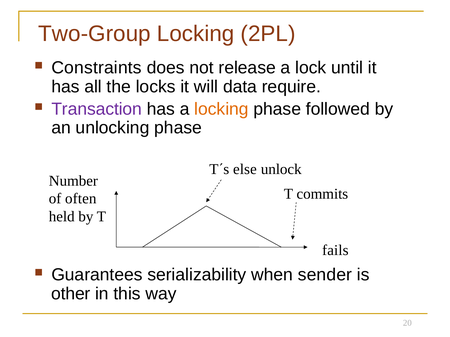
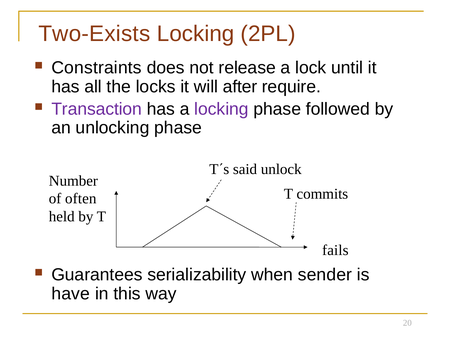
Two-Group: Two-Group -> Two-Exists
data: data -> after
locking at (221, 109) colour: orange -> purple
else: else -> said
other: other -> have
